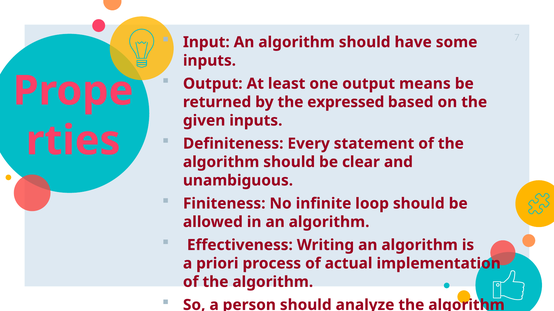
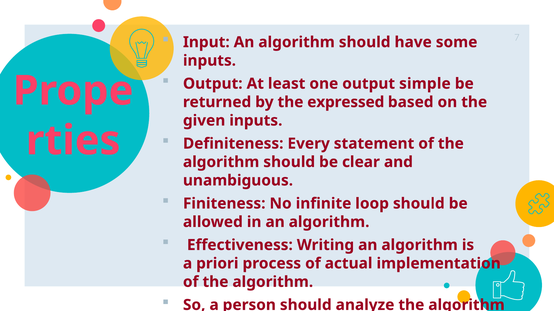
means: means -> simple
